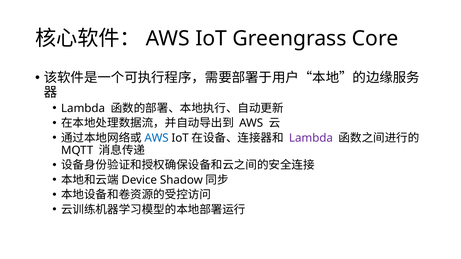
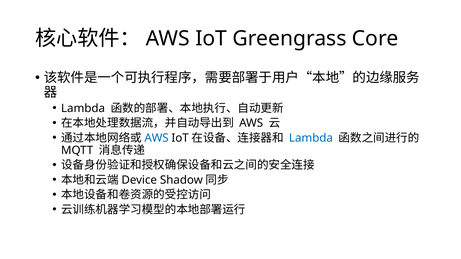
Lambda at (311, 138) colour: purple -> blue
